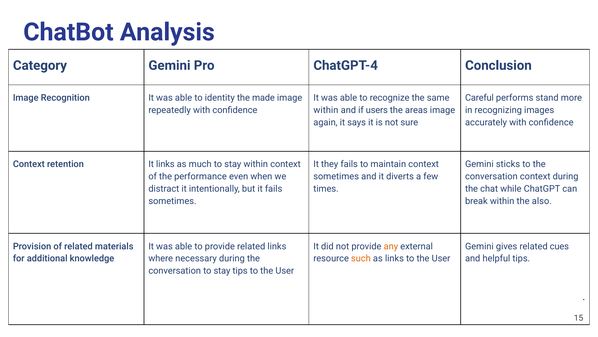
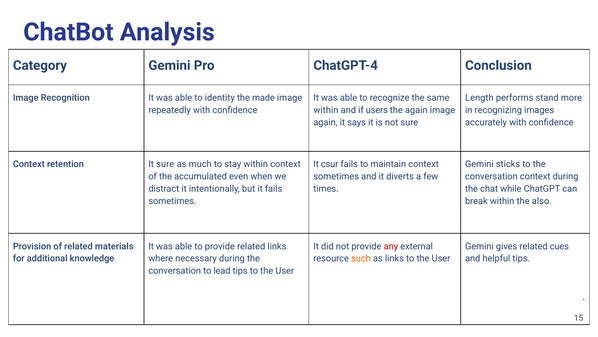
Careful: Careful -> Length
the areas: areas -> again
they: they -> csur
It links: links -> sure
performance: performance -> accumulated
any colour: orange -> red
conversation to stay: stay -> lead
